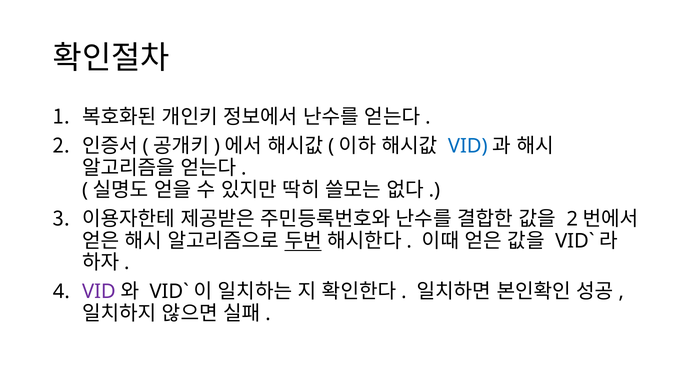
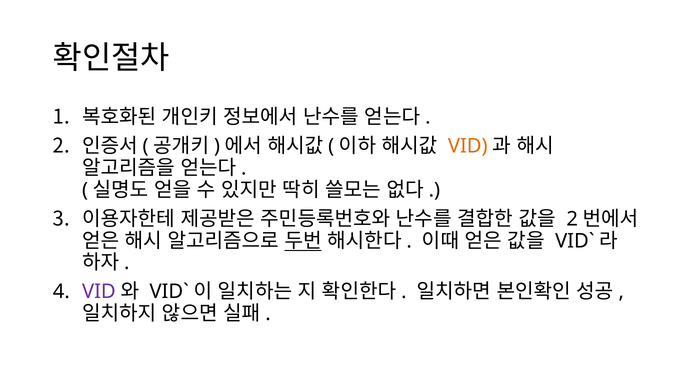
VID at (468, 146) colour: blue -> orange
